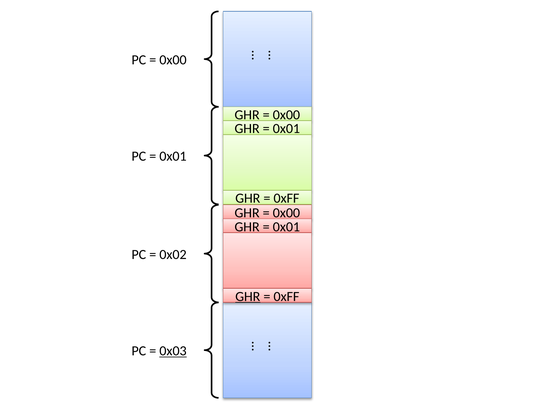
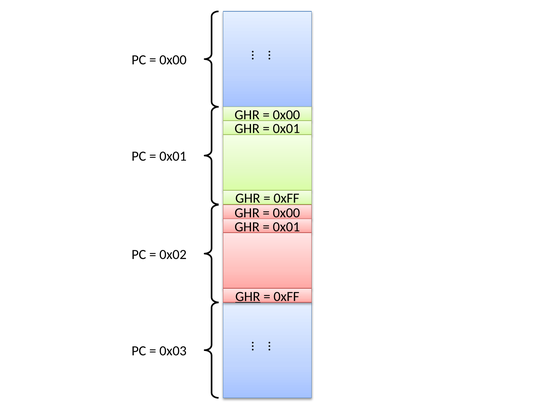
0x03 underline: present -> none
